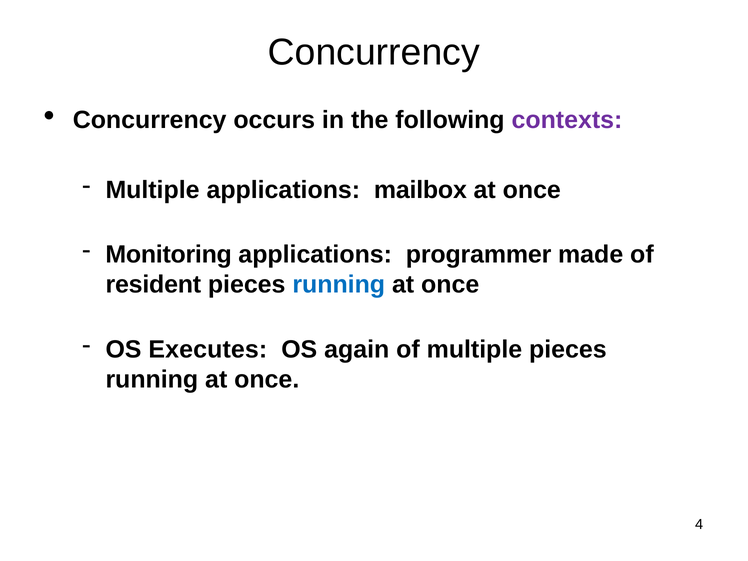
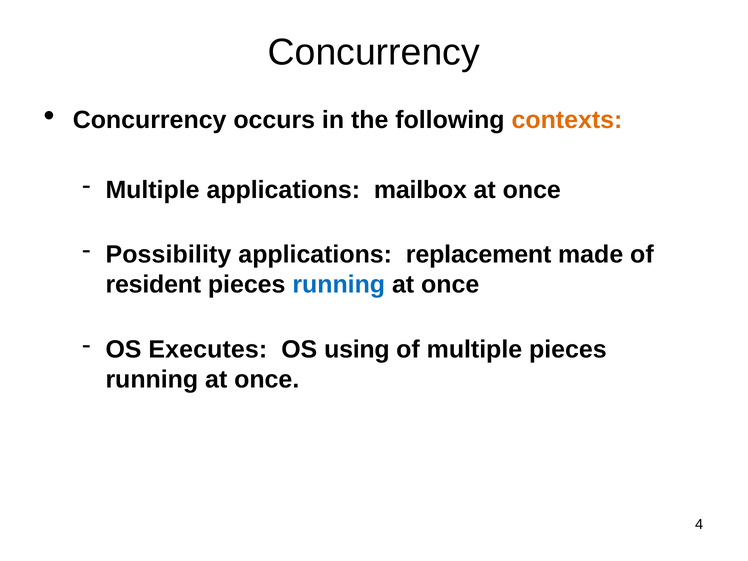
contexts colour: purple -> orange
Monitoring: Monitoring -> Possibility
programmer: programmer -> replacement
again: again -> using
